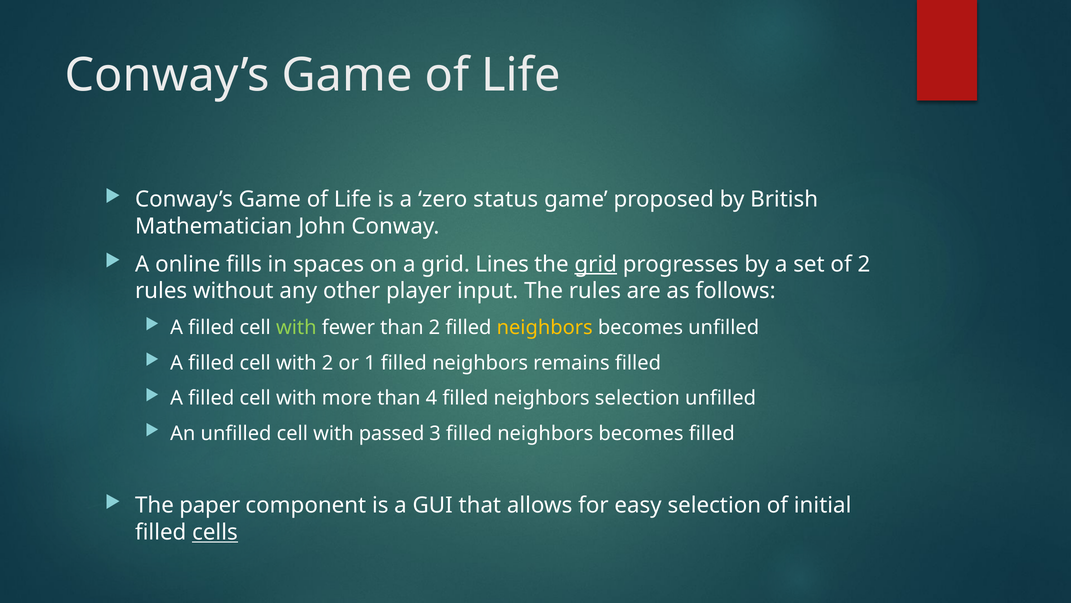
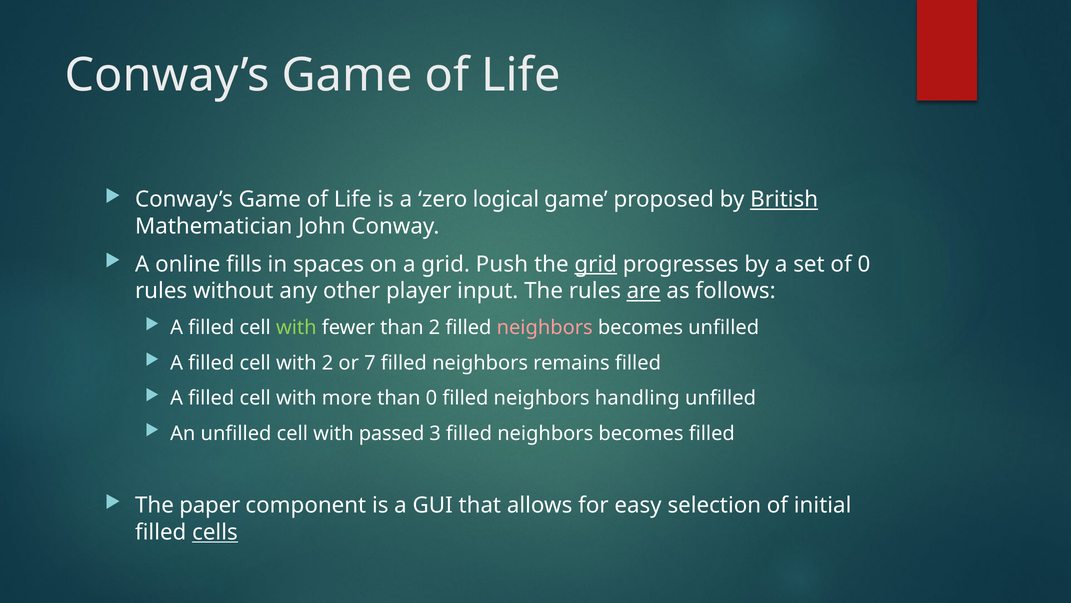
status: status -> logical
British underline: none -> present
Lines: Lines -> Push
of 2: 2 -> 0
are underline: none -> present
neighbors at (545, 327) colour: yellow -> pink
1: 1 -> 7
than 4: 4 -> 0
neighbors selection: selection -> handling
